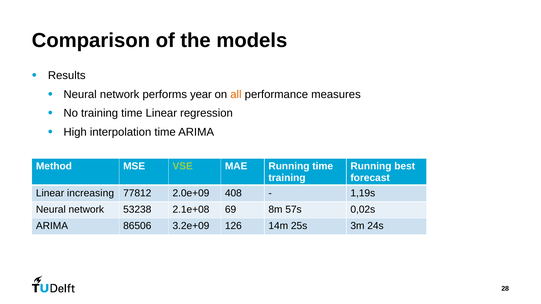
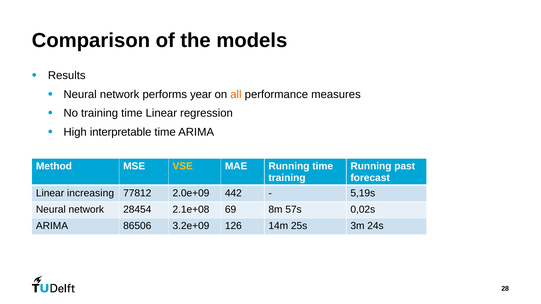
interpolation: interpolation -> interpretable
VSE colour: light green -> yellow
best: best -> past
408: 408 -> 442
1,19s: 1,19s -> 5,19s
53238: 53238 -> 28454
